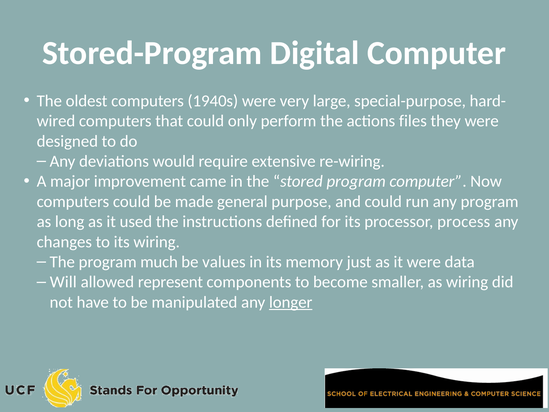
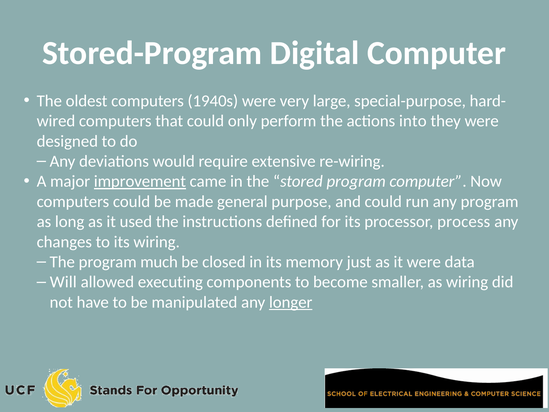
files: files -> into
improvement underline: none -> present
values: values -> closed
represent: represent -> executing
